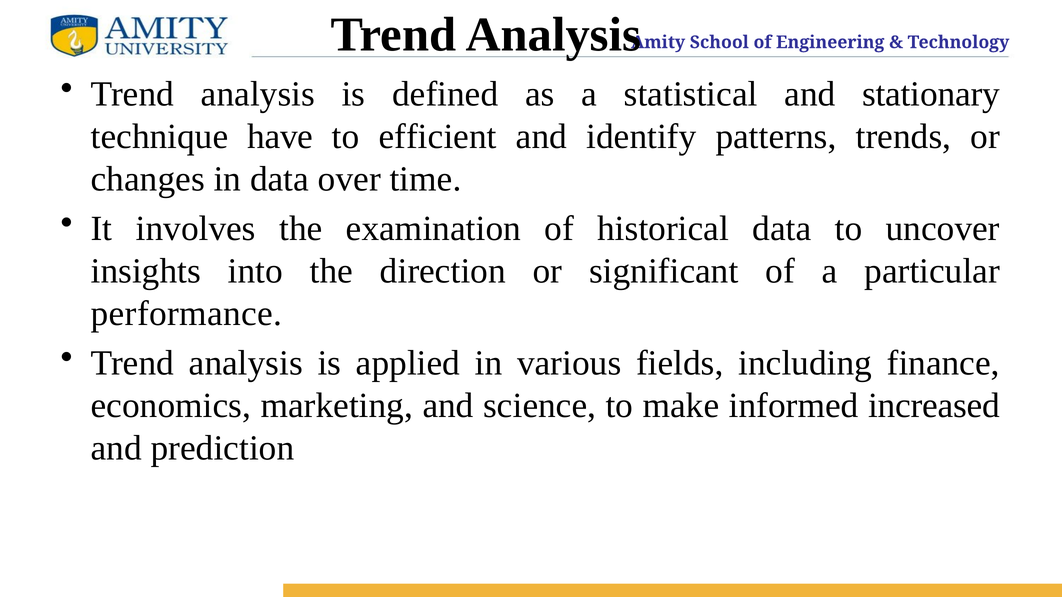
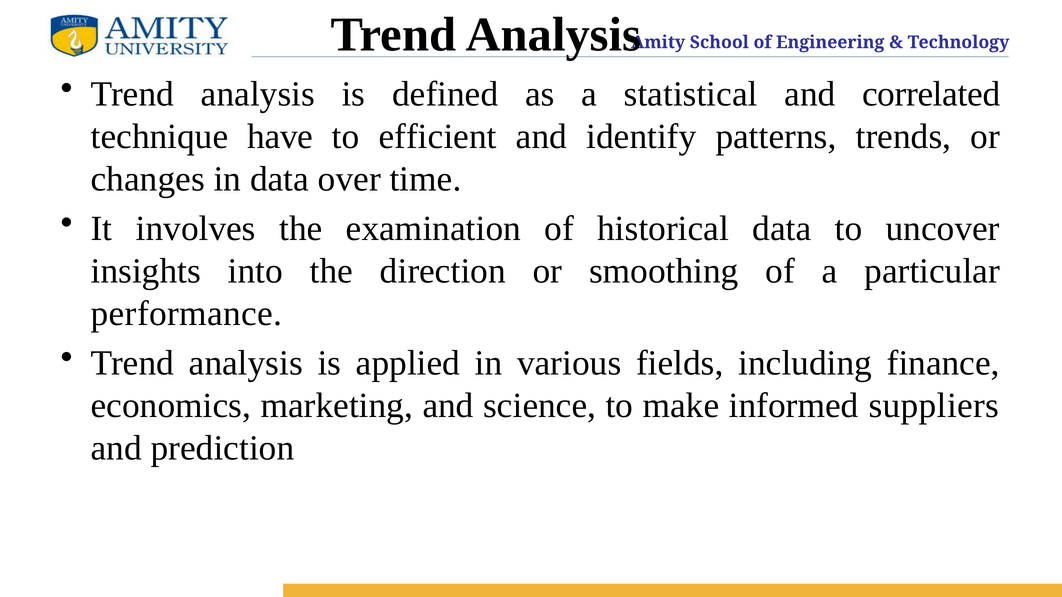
stationary: stationary -> correlated
significant: significant -> smoothing
increased: increased -> suppliers
